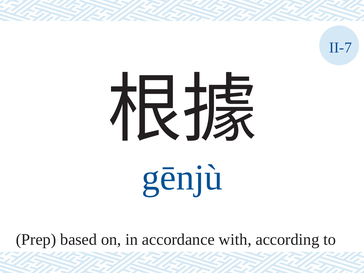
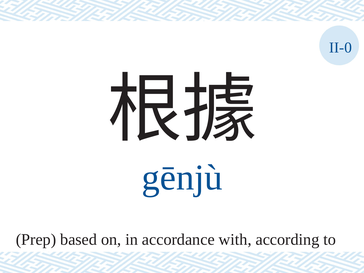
II-7: II-7 -> II-0
